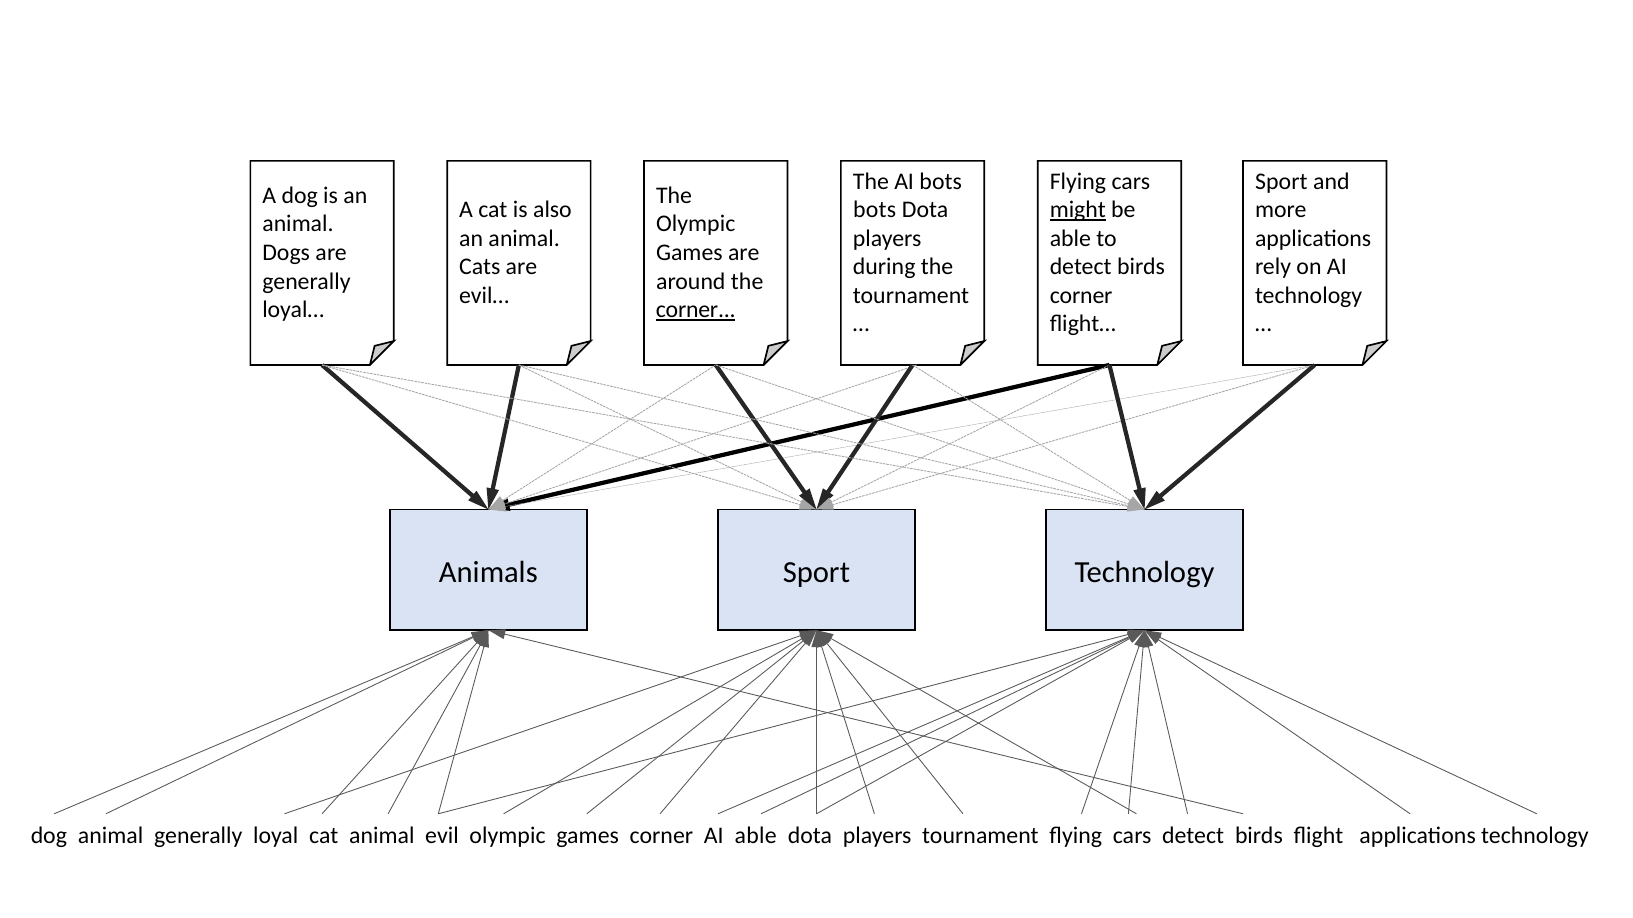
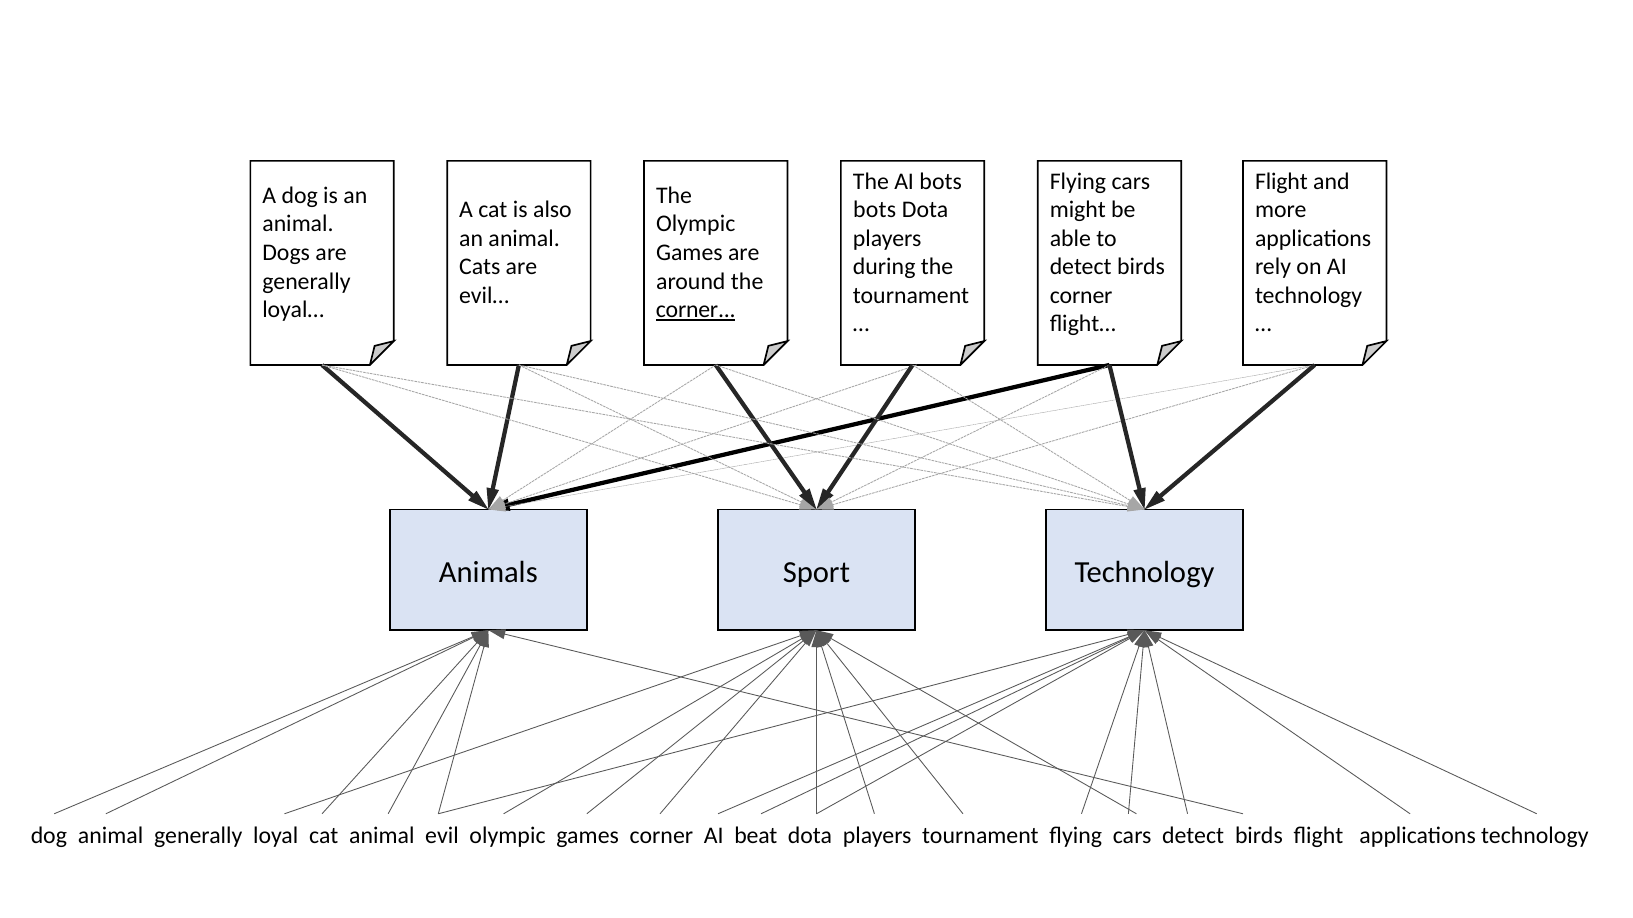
Sport at (1281, 181): Sport -> Flight
might underline: present -> none
AI able: able -> beat
